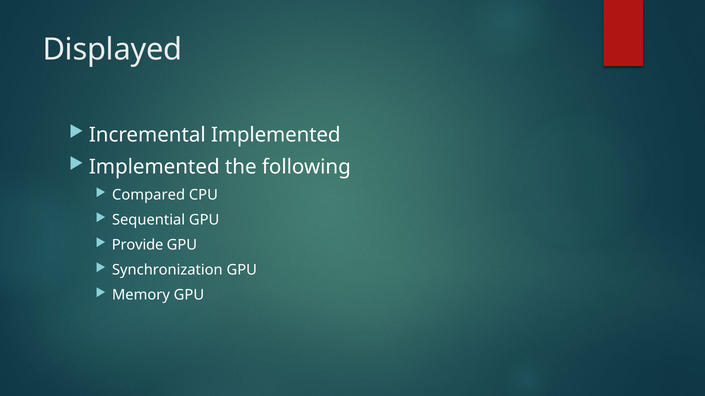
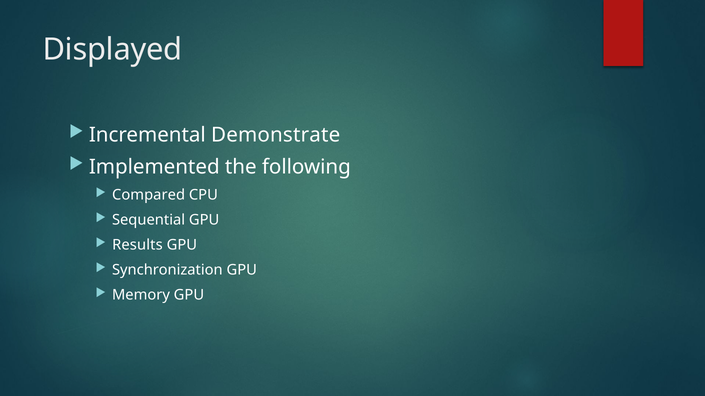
Incremental Implemented: Implemented -> Demonstrate
Provide: Provide -> Results
